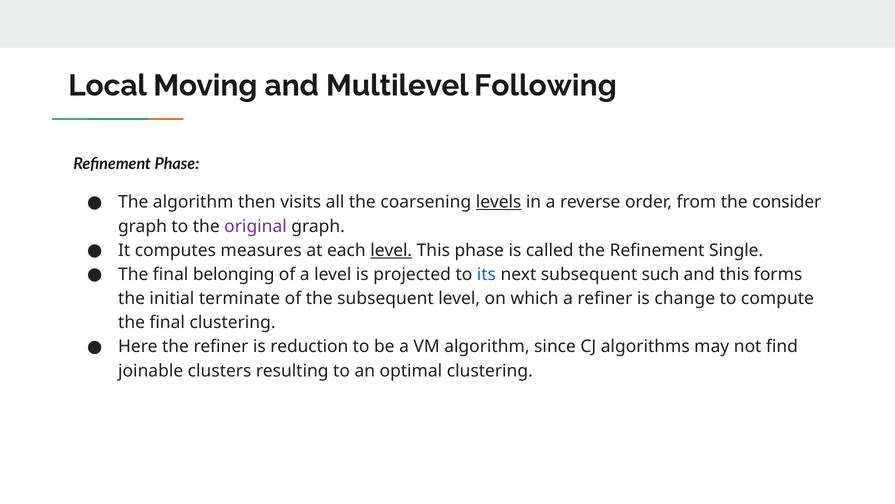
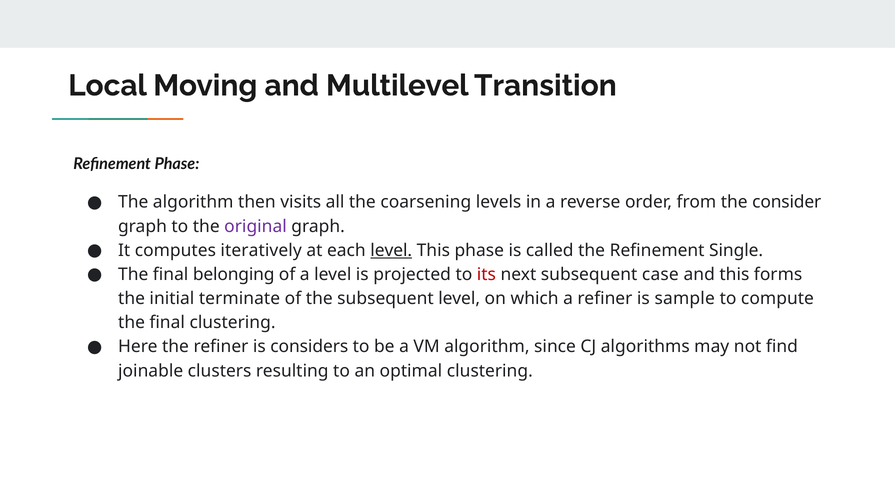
Following: Following -> Transition
levels underline: present -> none
measures: measures -> iteratively
its colour: blue -> red
such: such -> case
change: change -> sample
reduction: reduction -> considers
